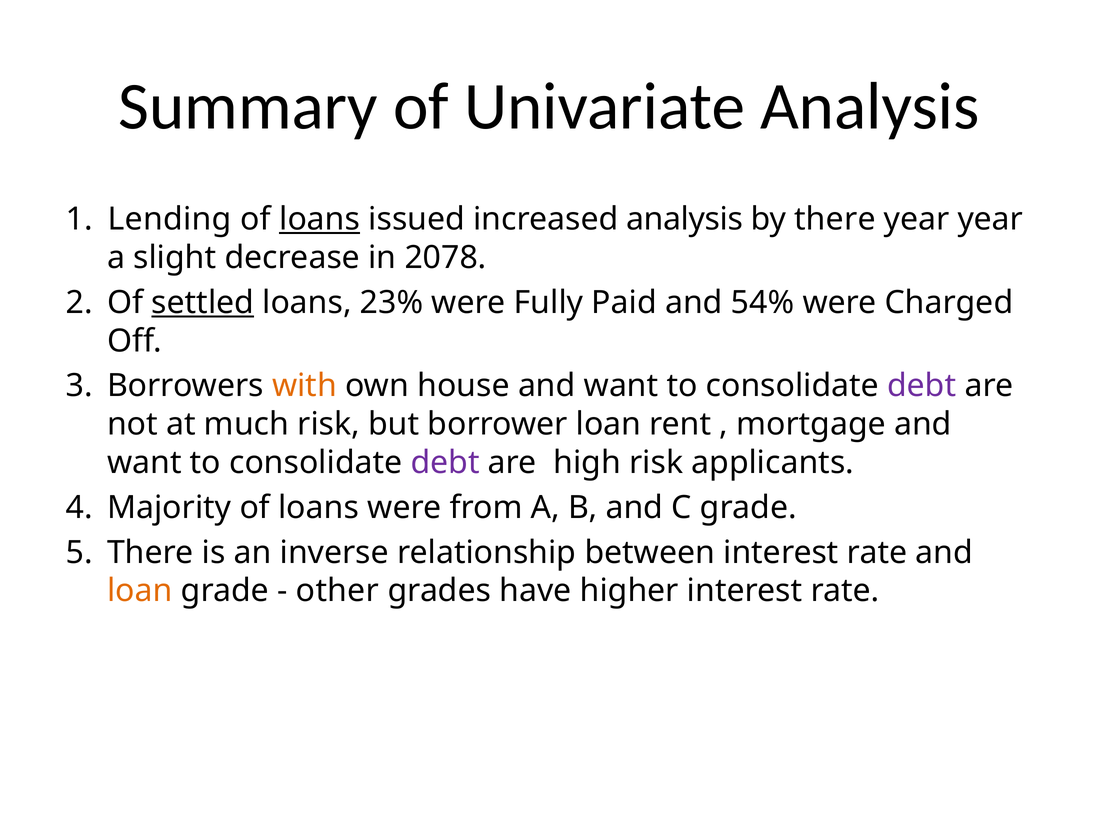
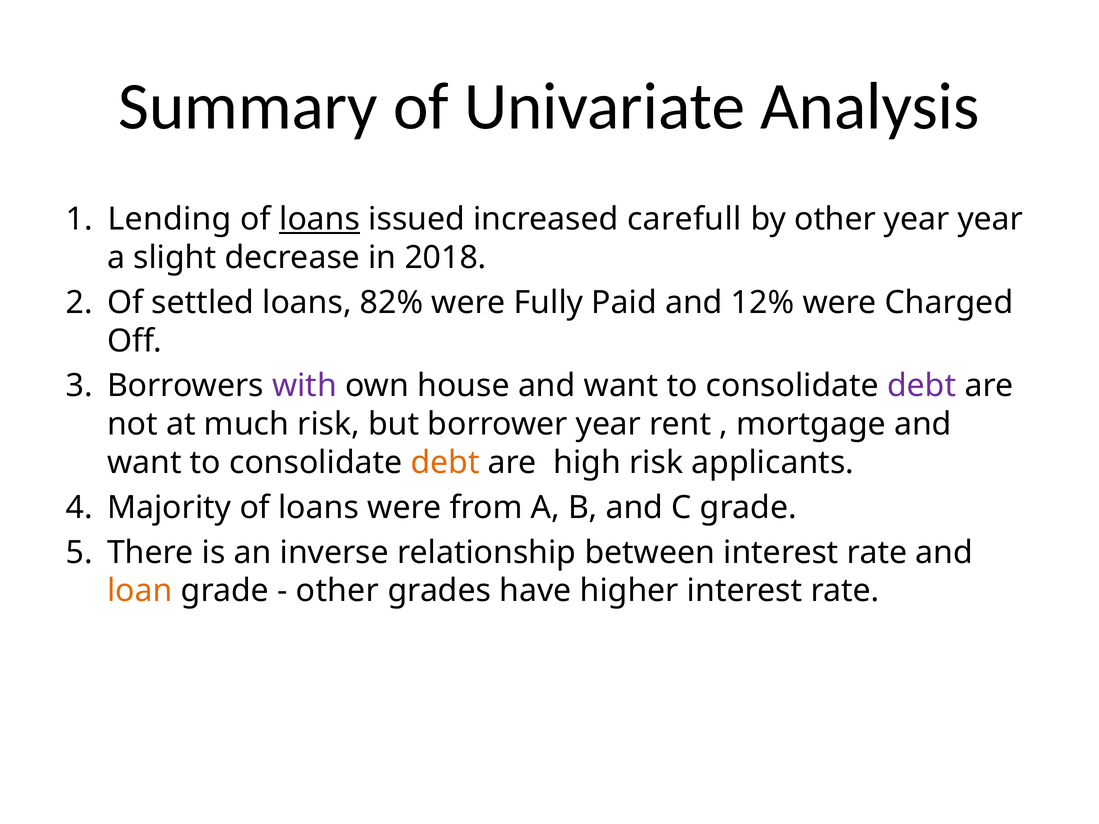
increased analysis: analysis -> carefull
by there: there -> other
2078: 2078 -> 2018
settled underline: present -> none
23%: 23% -> 82%
54%: 54% -> 12%
with colour: orange -> purple
borrower loan: loan -> year
debt at (445, 463) colour: purple -> orange
